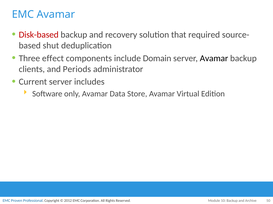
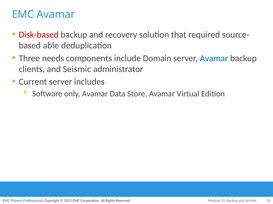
shut: shut -> able
effect: effect -> needs
Avamar at (214, 58) colour: black -> blue
Periods: Periods -> Seismic
